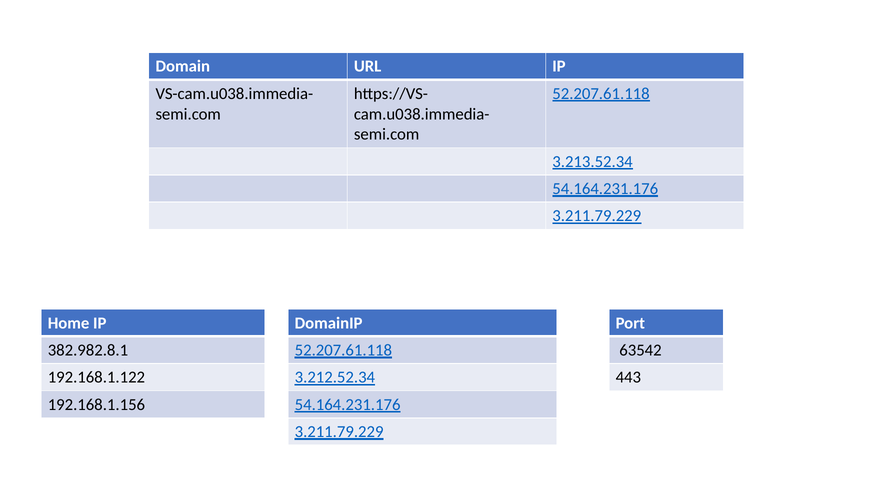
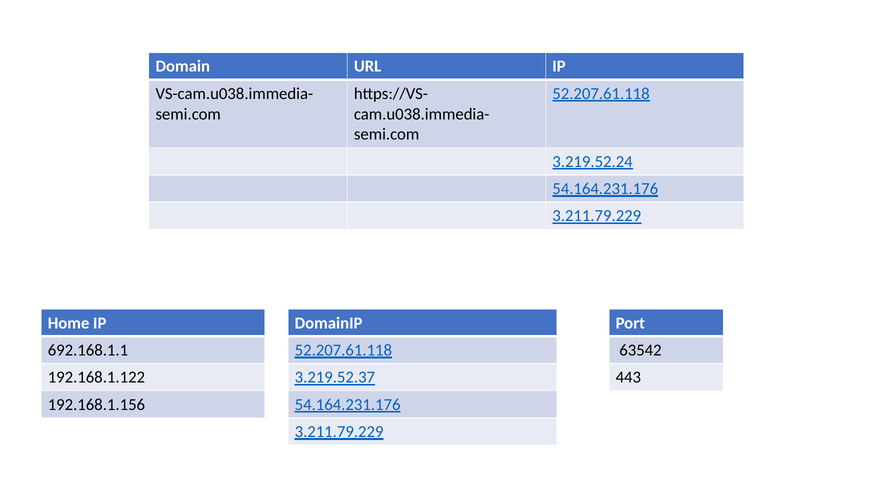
3.213.52.34: 3.213.52.34 -> 3.219.52.24
382.982.8.1: 382.982.8.1 -> 692.168.1.1
3.212.52.34: 3.212.52.34 -> 3.219.52.37
